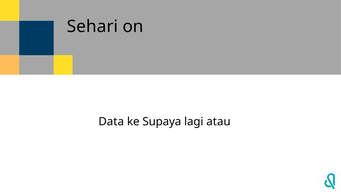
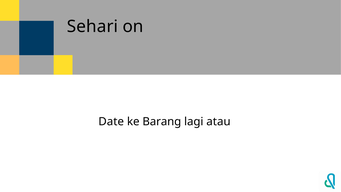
Data: Data -> Date
Supaya: Supaya -> Barang
